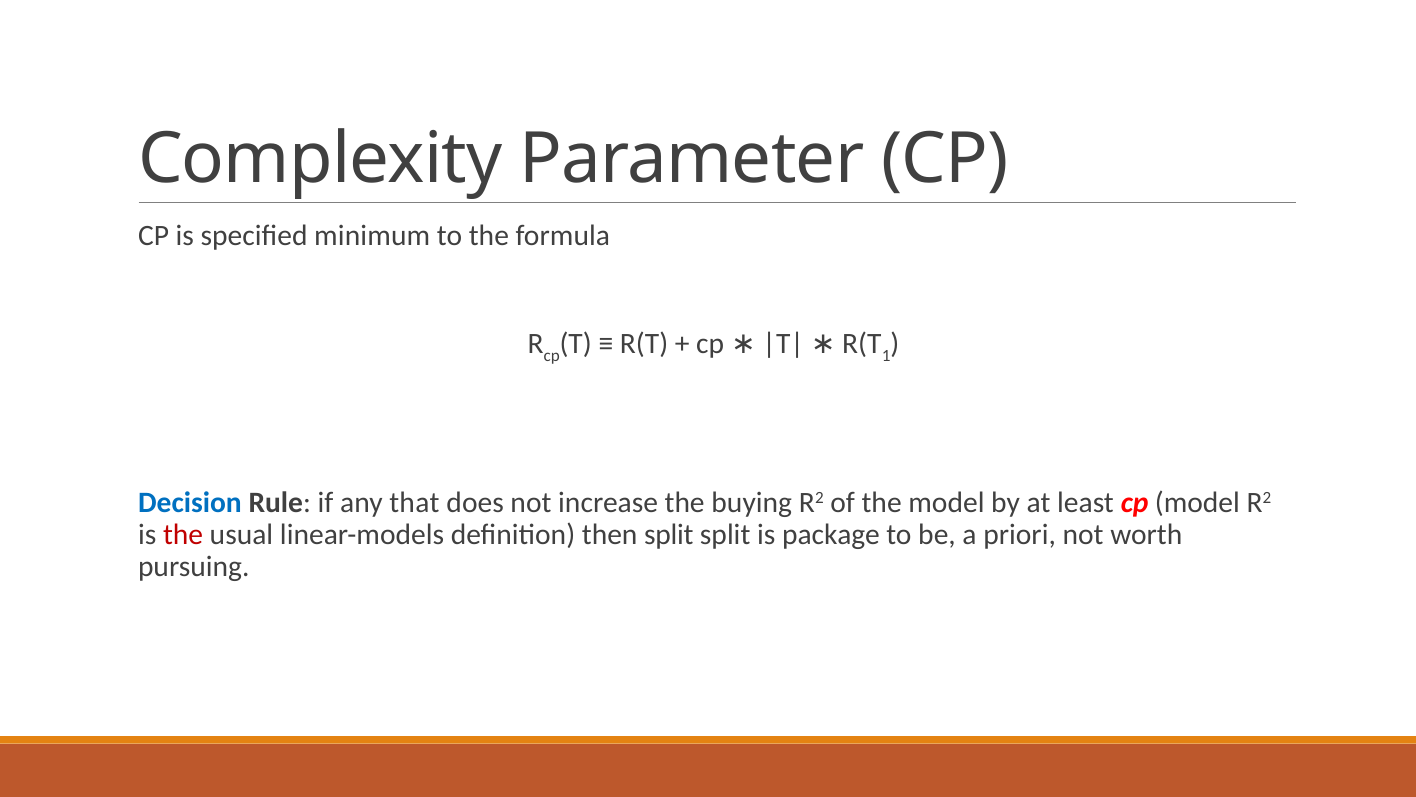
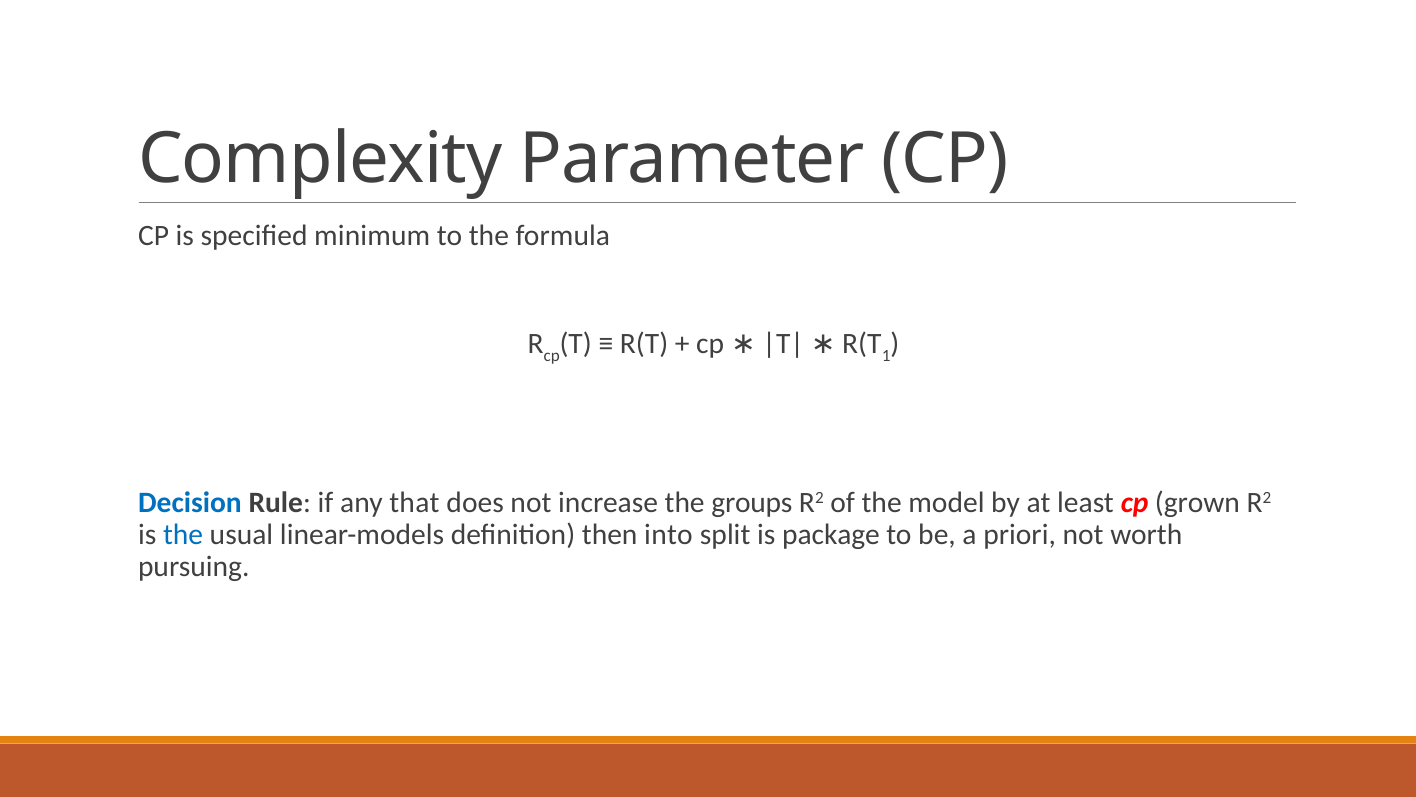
buying: buying -> groups
cp model: model -> grown
the at (183, 534) colour: red -> blue
then split: split -> into
